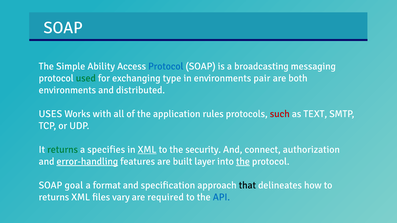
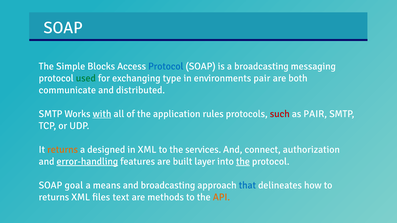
Ability: Ability -> Blocks
environments at (67, 90): environments -> communicate
USES at (50, 114): USES -> SMTP
with underline: none -> present
as TEXT: TEXT -> PAIR
returns at (63, 150) colour: green -> orange
specifies: specifies -> designed
XML at (147, 150) underline: present -> none
security: security -> services
format: format -> means
and specification: specification -> broadcasting
that colour: black -> blue
vary: vary -> text
required: required -> methods
API colour: blue -> orange
